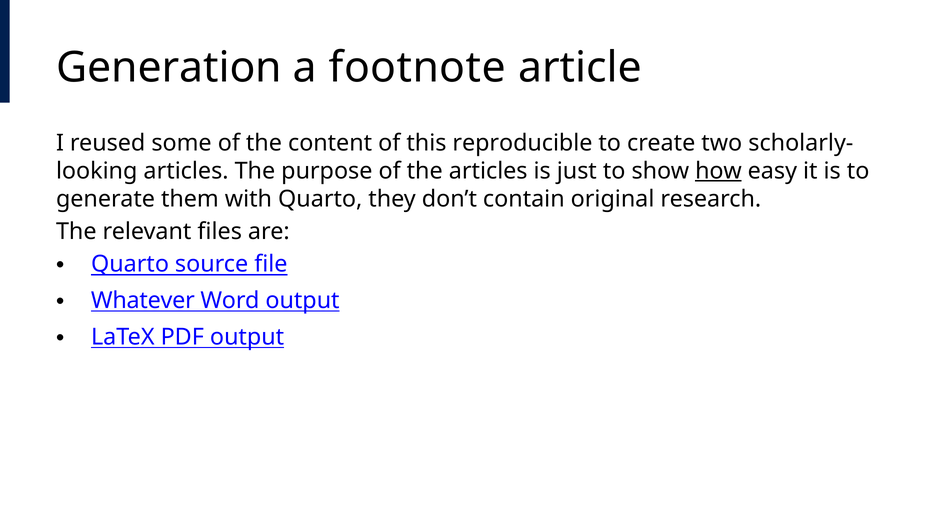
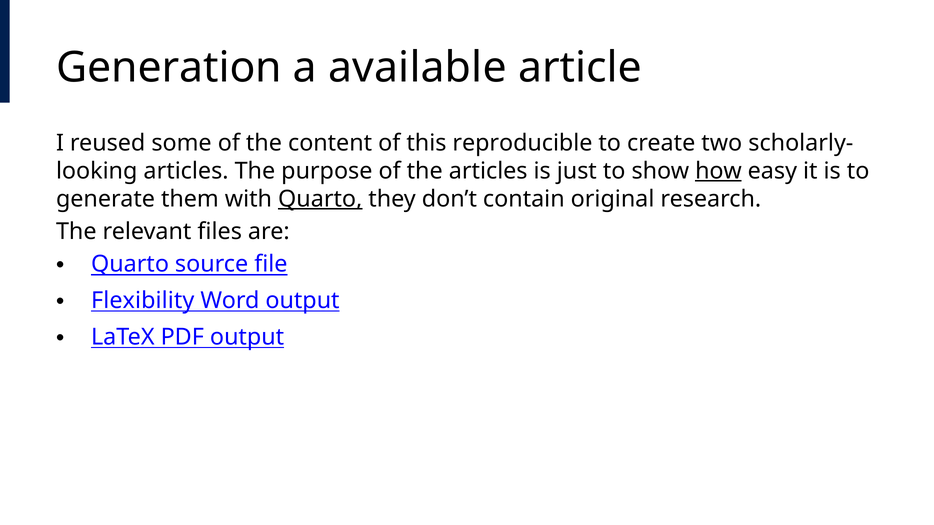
footnote: footnote -> available
Quarto at (320, 199) underline: none -> present
Whatever: Whatever -> Flexibility
